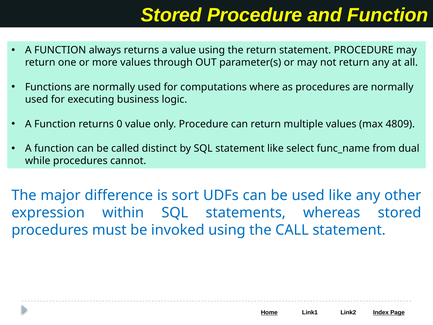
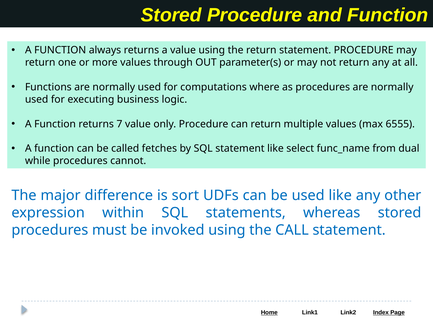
0: 0 -> 7
4809: 4809 -> 6555
distinct: distinct -> fetches
